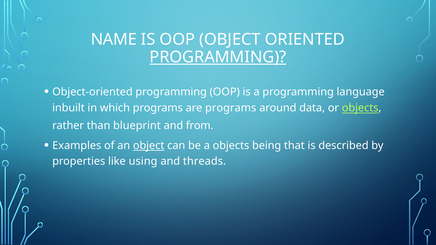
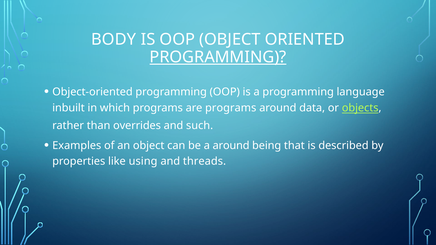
NAME: NAME -> BODY
blueprint: blueprint -> overrides
from: from -> such
object at (149, 146) underline: present -> none
a objects: objects -> around
